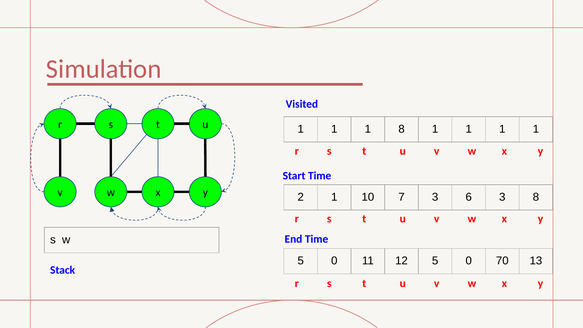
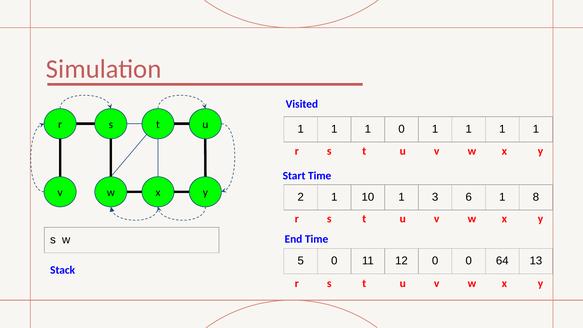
1 8: 8 -> 0
10 7: 7 -> 1
6 3: 3 -> 1
12 5: 5 -> 0
70: 70 -> 64
